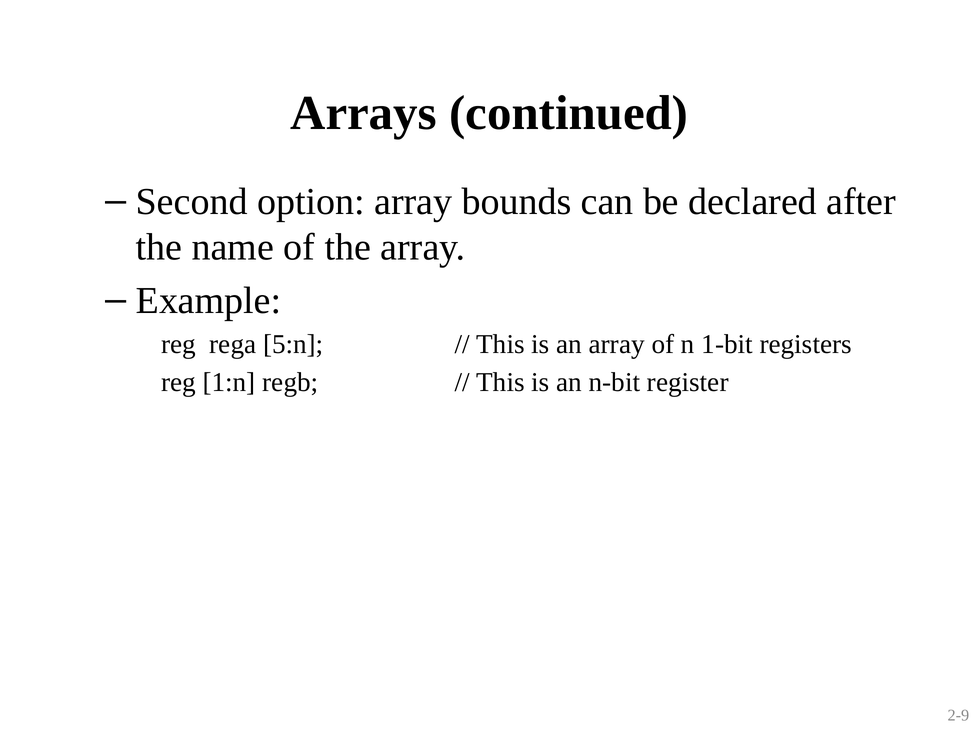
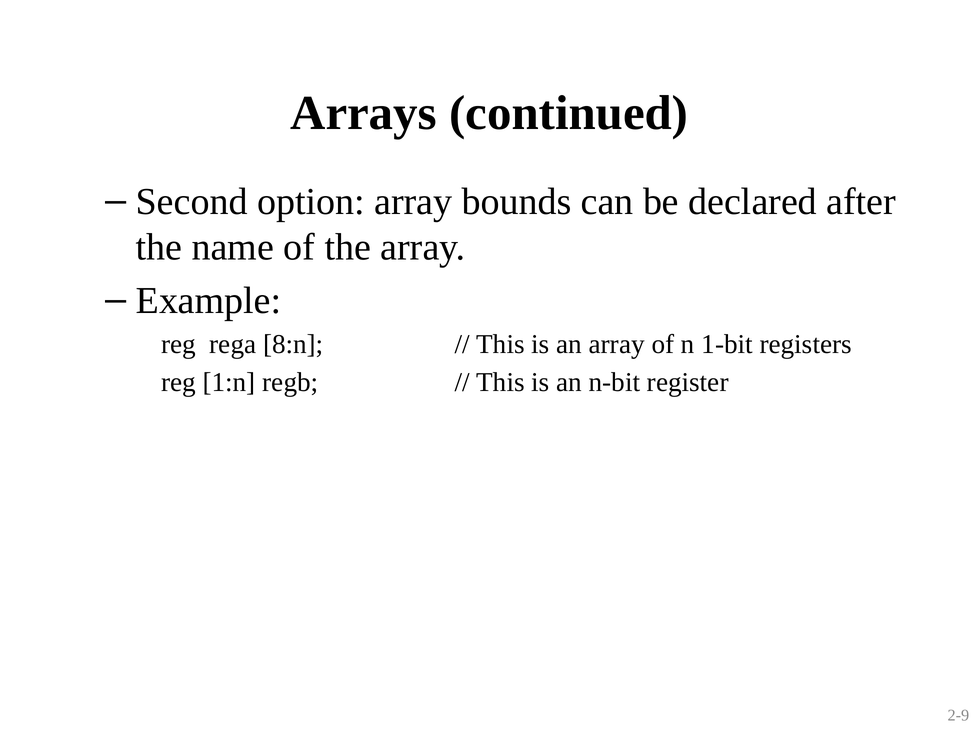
5:n: 5:n -> 8:n
